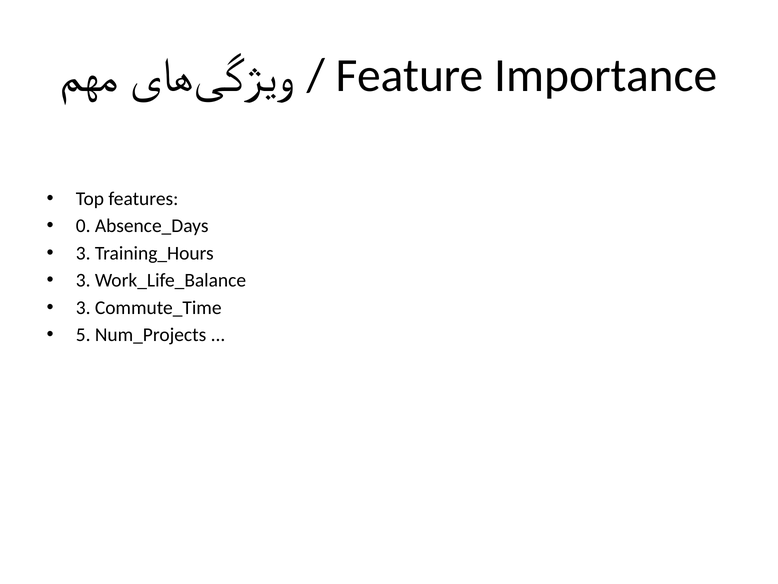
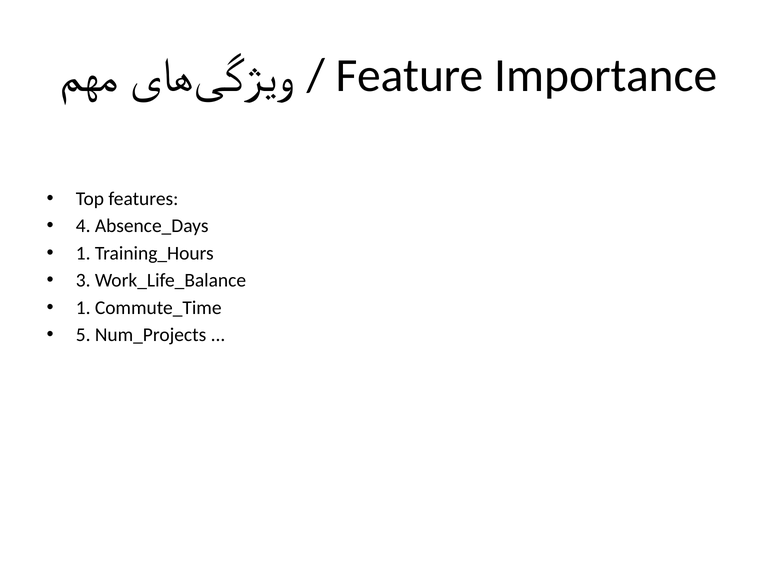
0: 0 -> 4
3 at (83, 253): 3 -> 1
3 at (83, 307): 3 -> 1
